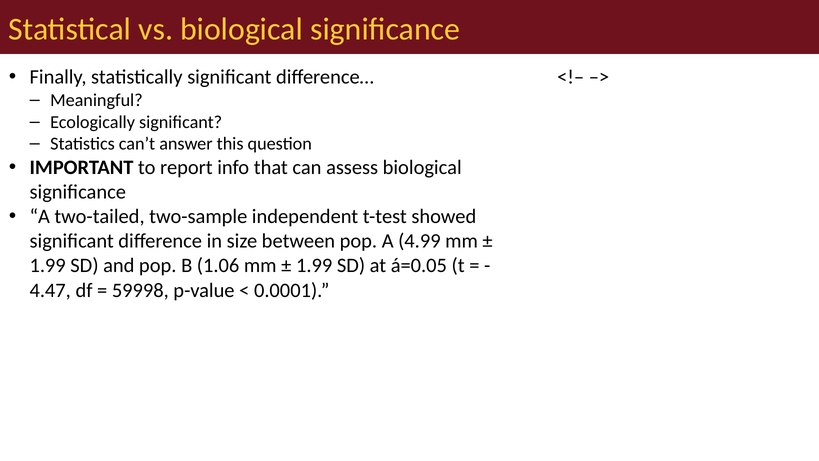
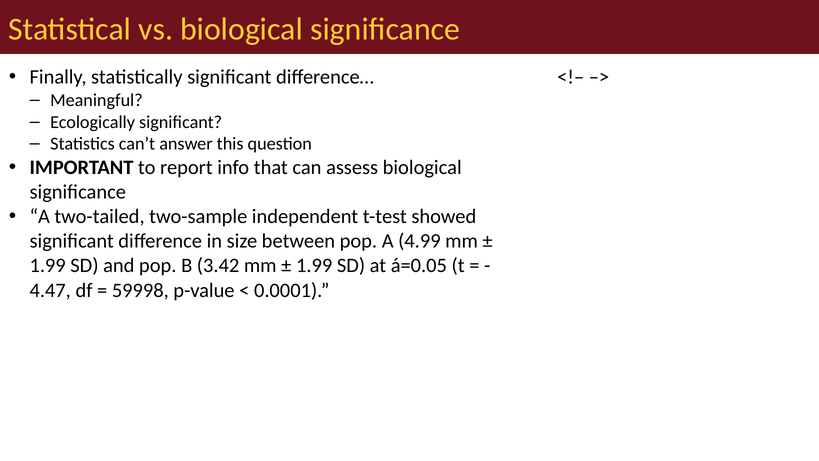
1.06: 1.06 -> 3.42
